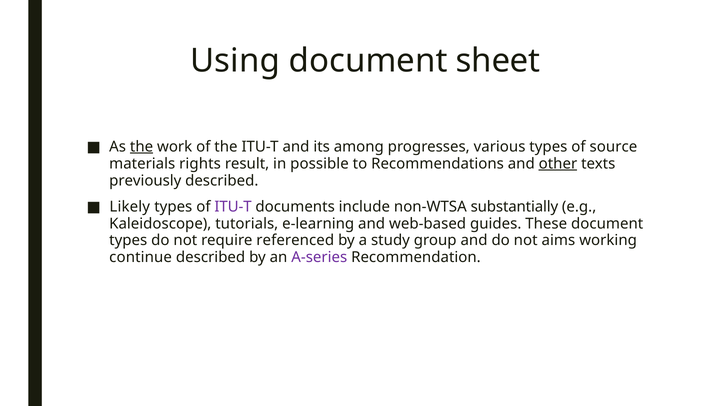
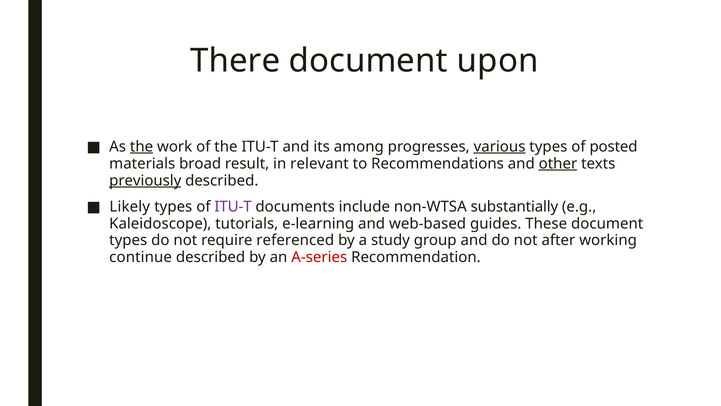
Using: Using -> There
sheet: sheet -> upon
various underline: none -> present
source: source -> posted
rights: rights -> broad
possible: possible -> relevant
previously underline: none -> present
aims: aims -> after
A-series colour: purple -> red
